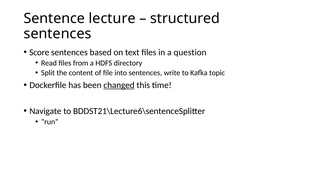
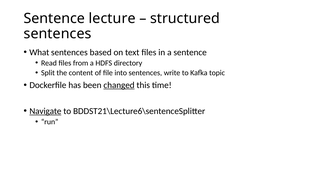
Score: Score -> What
a question: question -> sentence
Navigate underline: none -> present
